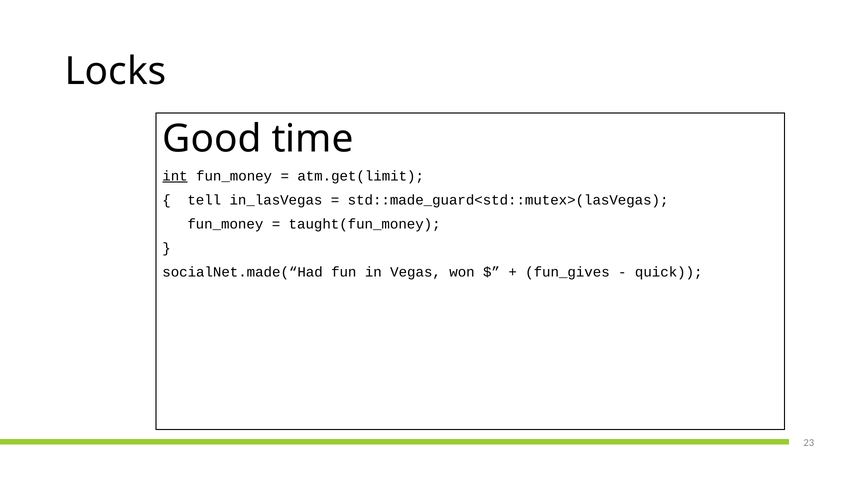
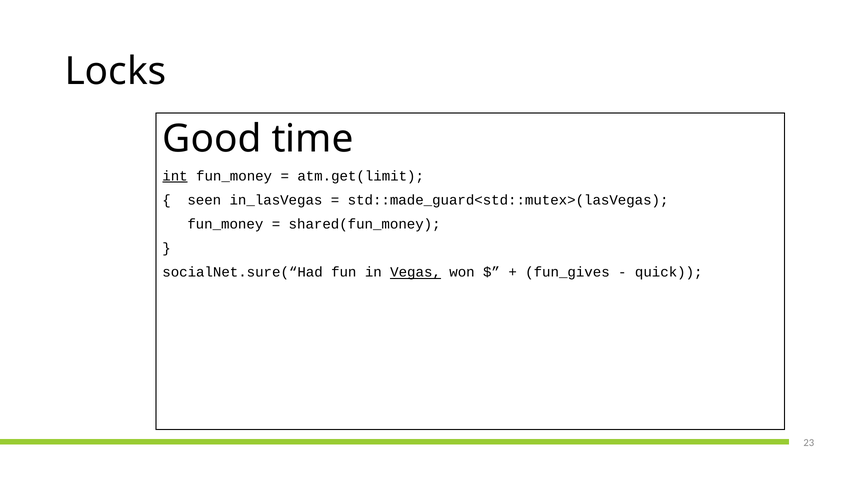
tell: tell -> seen
taught(fun_money: taught(fun_money -> shared(fun_money
socialNet.made(“Had: socialNet.made(“Had -> socialNet.sure(“Had
Vegas underline: none -> present
